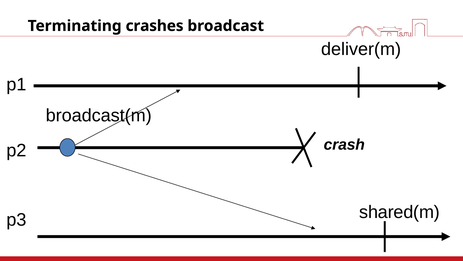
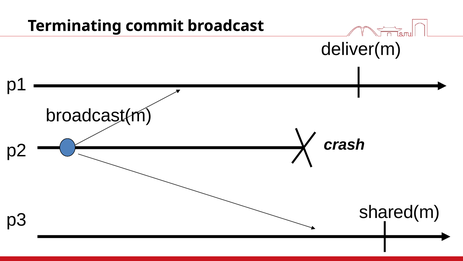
crashes: crashes -> commit
